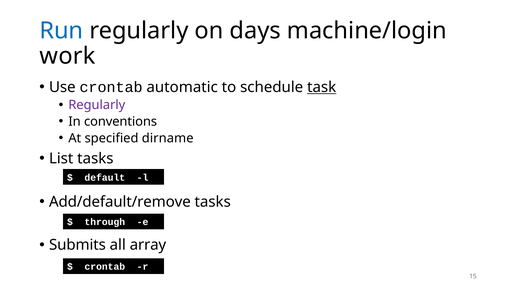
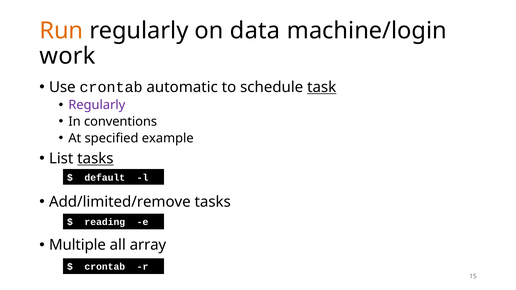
Run colour: blue -> orange
days: days -> data
dirname: dirname -> example
tasks at (95, 159) underline: none -> present
Add/default/remove: Add/default/remove -> Add/limited/remove
through: through -> reading
Submits: Submits -> Multiple
